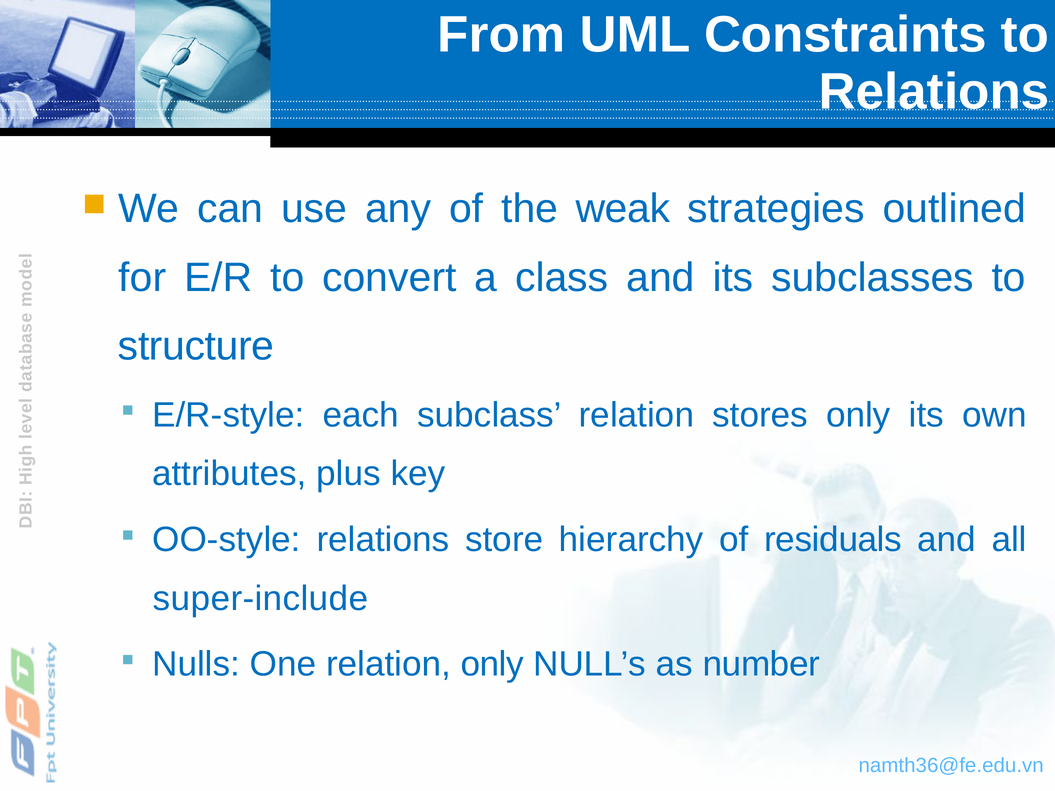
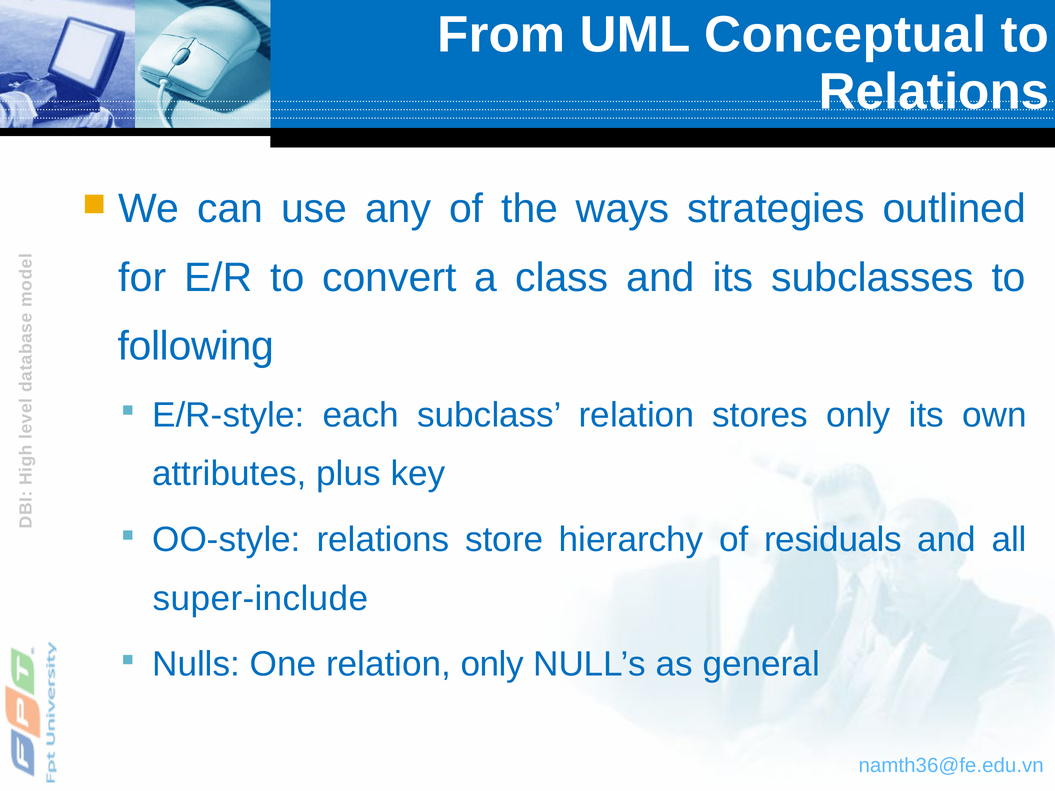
Constraints: Constraints -> Conceptual
weak: weak -> ways
structure: structure -> following
number: number -> general
